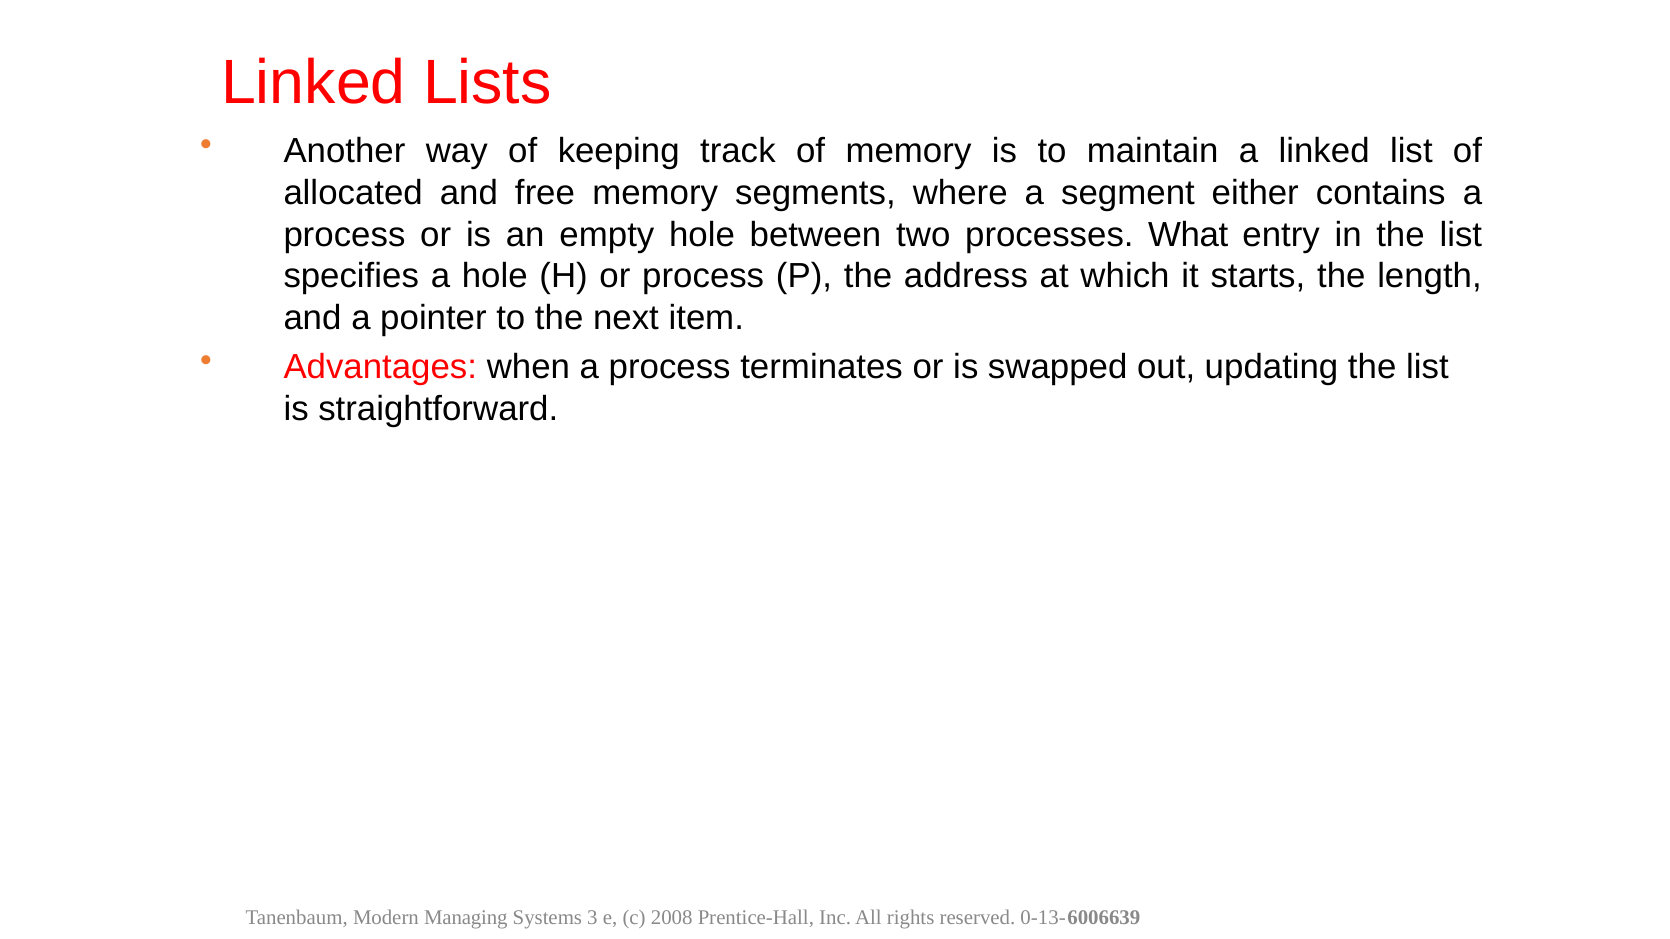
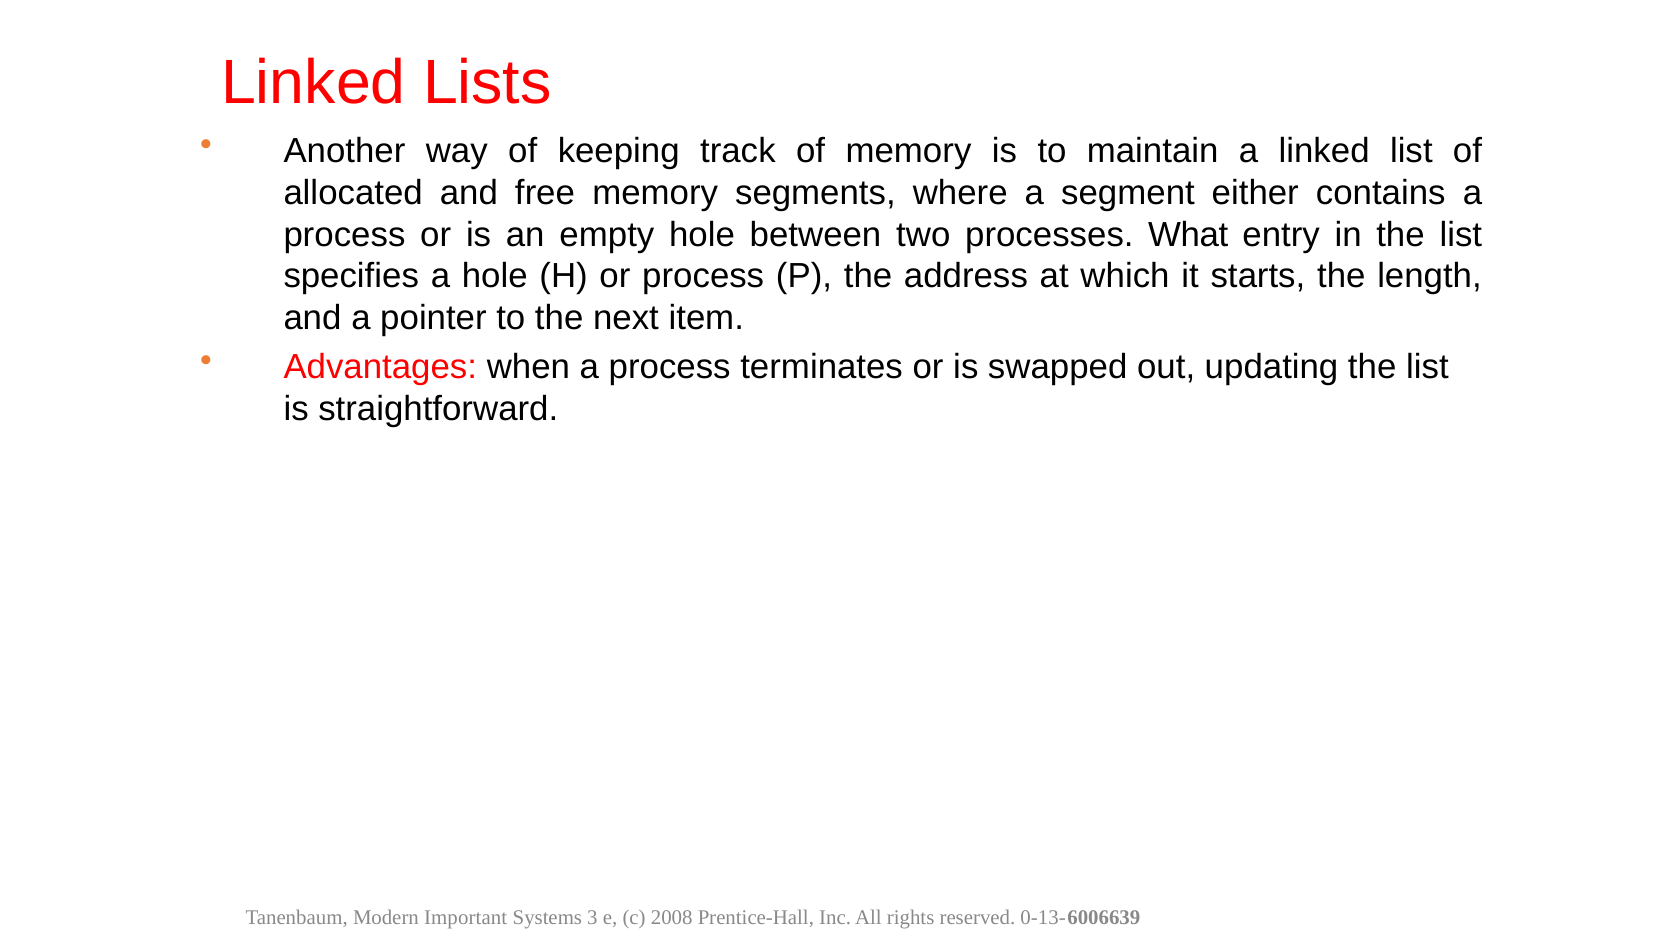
Managing: Managing -> Important
